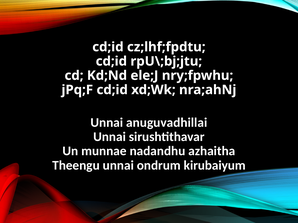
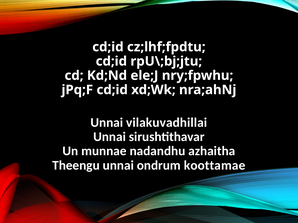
anuguvadhillai: anuguvadhillai -> vilakuvadhillai
kirubaiyum: kirubaiyum -> koottamae
